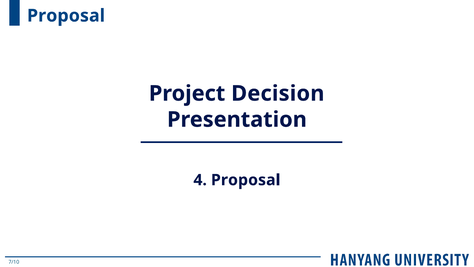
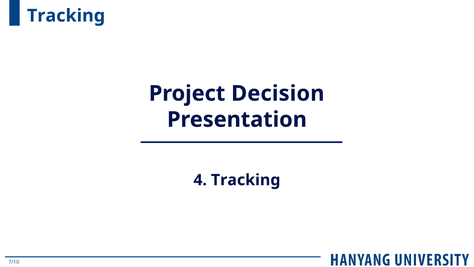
Proposal at (66, 16): Proposal -> Tracking
4 Proposal: Proposal -> Tracking
